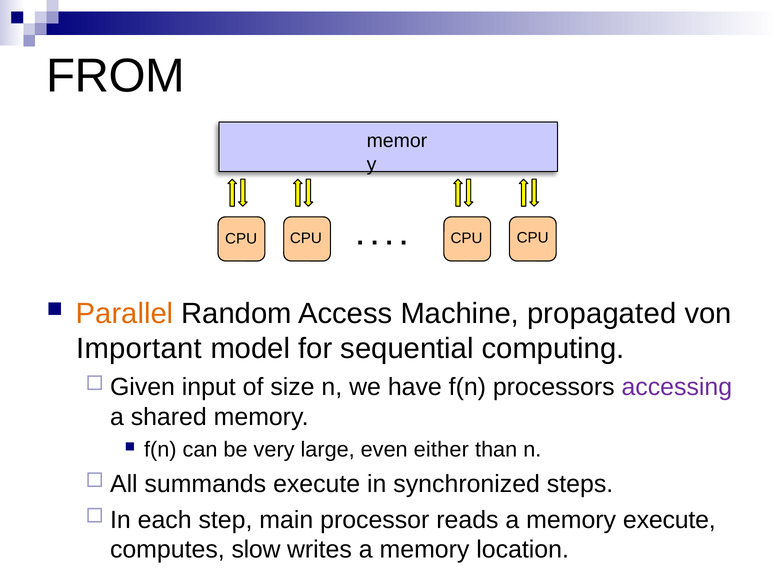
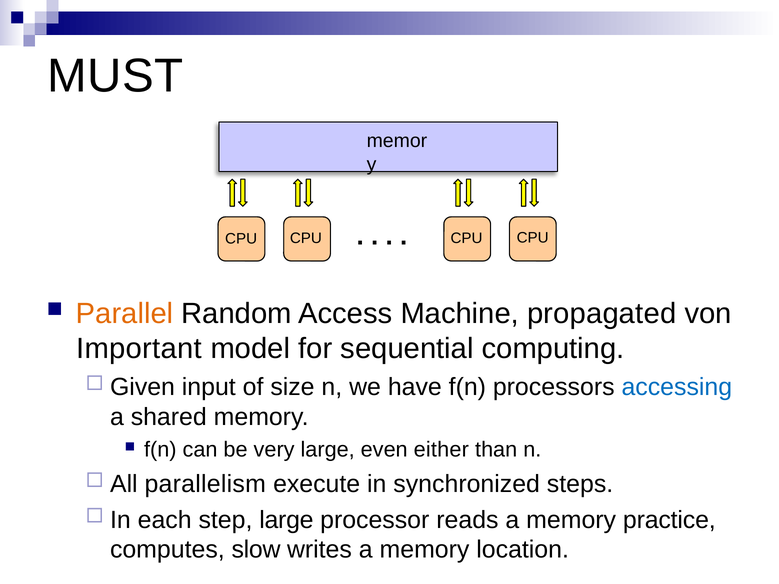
FROM: FROM -> MUST
accessing colour: purple -> blue
summands: summands -> parallelism
step main: main -> large
memory execute: execute -> practice
